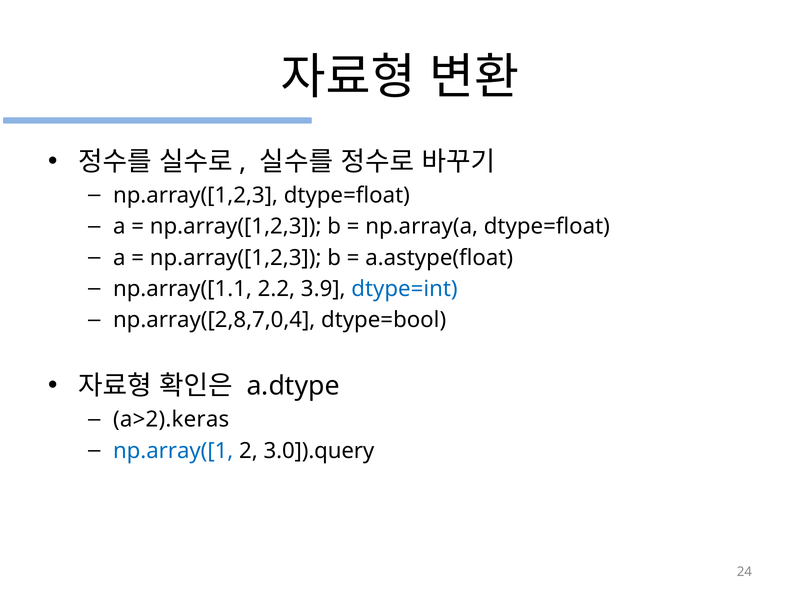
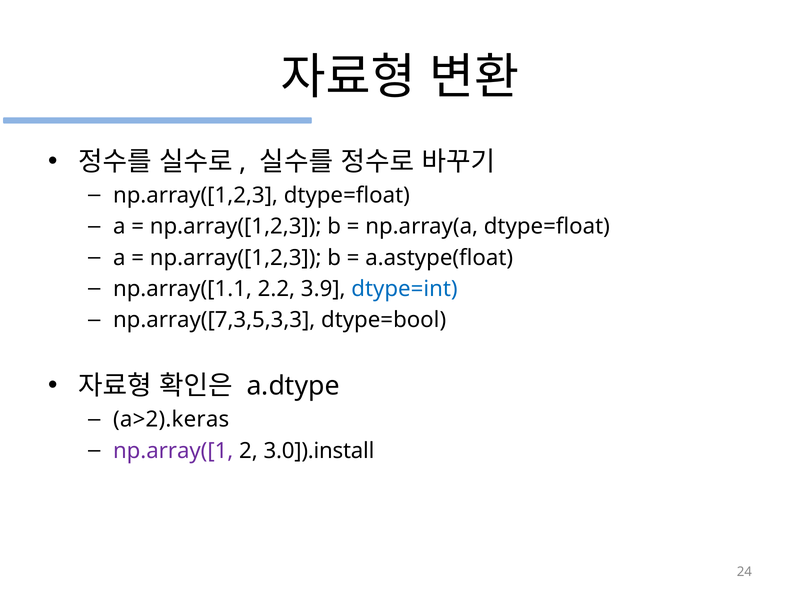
np.array([2,8,7,0,4: np.array([2,8,7,0,4 -> np.array([7,3,5,3,3
np.array([1 colour: blue -> purple
3.0]).query: 3.0]).query -> 3.0]).install
